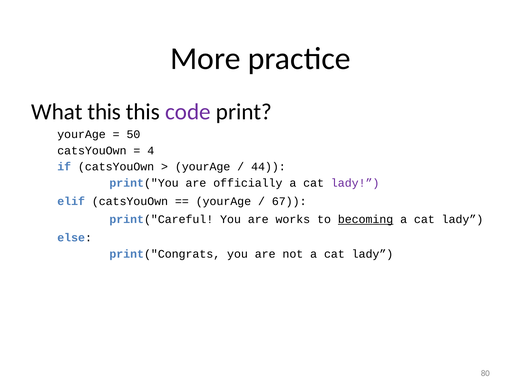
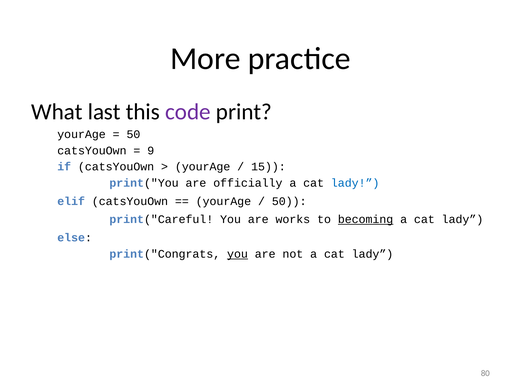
What this: this -> last
4: 4 -> 9
44: 44 -> 15
lady at (355, 183) colour: purple -> blue
67 at (289, 201): 67 -> 50
you at (237, 254) underline: none -> present
